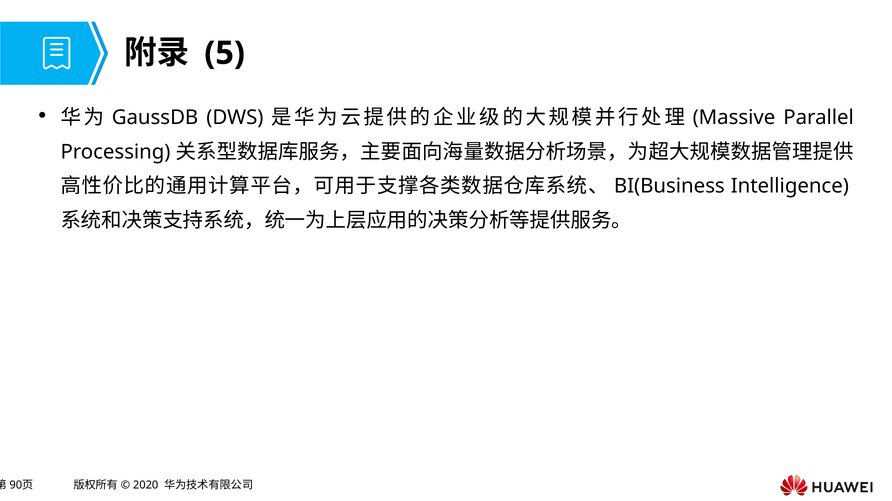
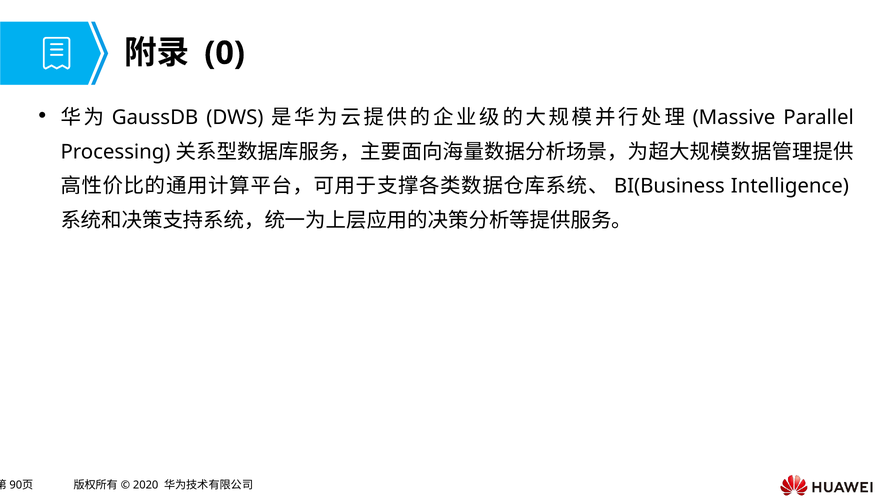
5: 5 -> 0
